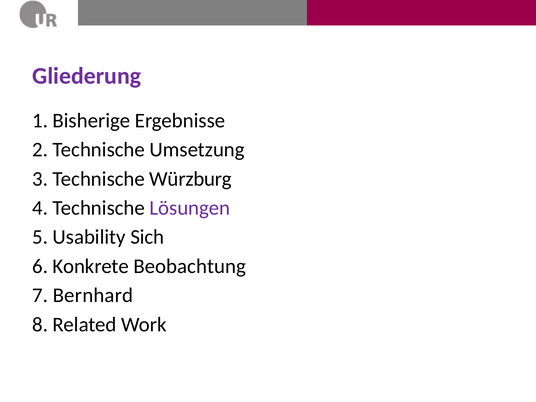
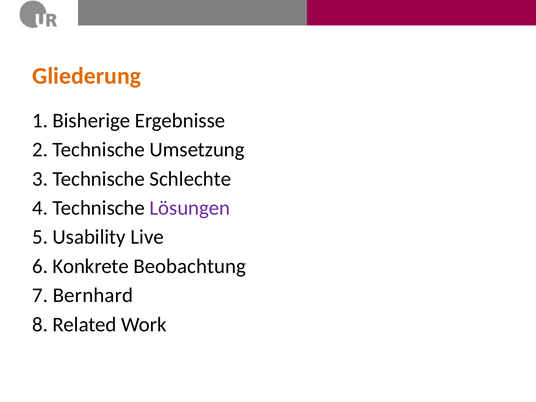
Gliederung colour: purple -> orange
Würzburg: Würzburg -> Schlechte
Sich: Sich -> Live
